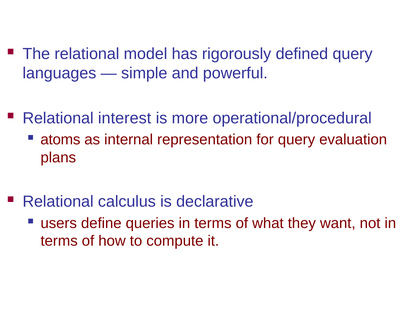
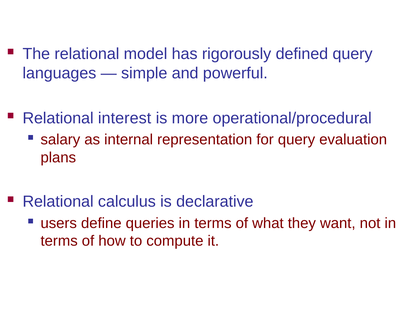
atoms: atoms -> salary
